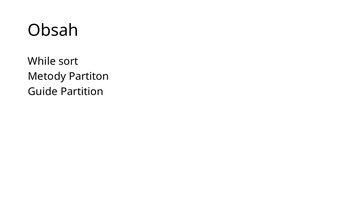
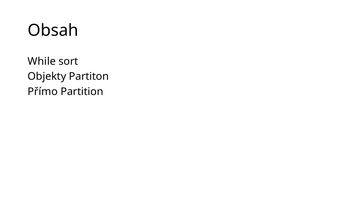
Metody: Metody -> Objekty
Guide: Guide -> Přímo
